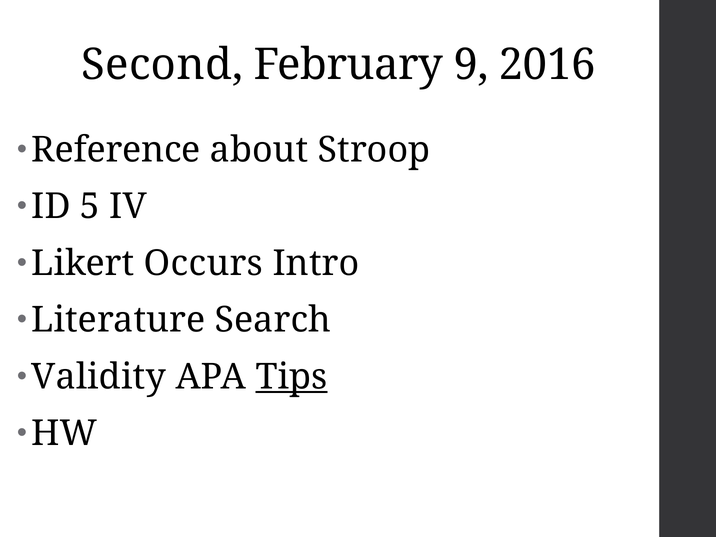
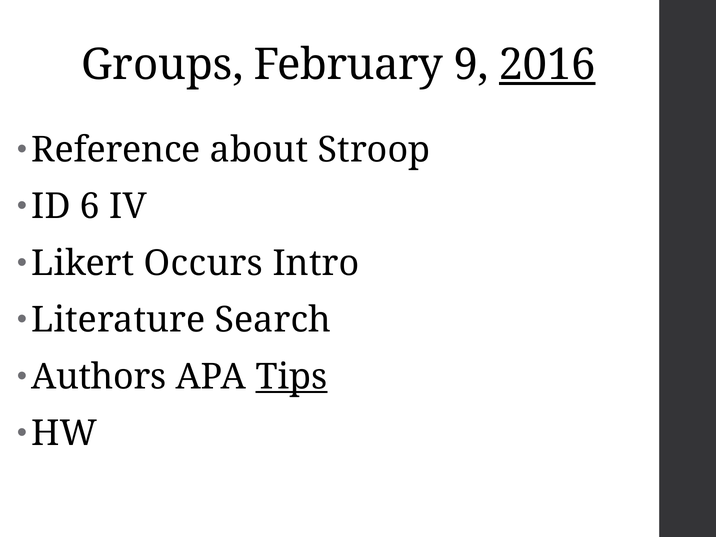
Second: Second -> Groups
2016 underline: none -> present
5: 5 -> 6
Validity: Validity -> Authors
